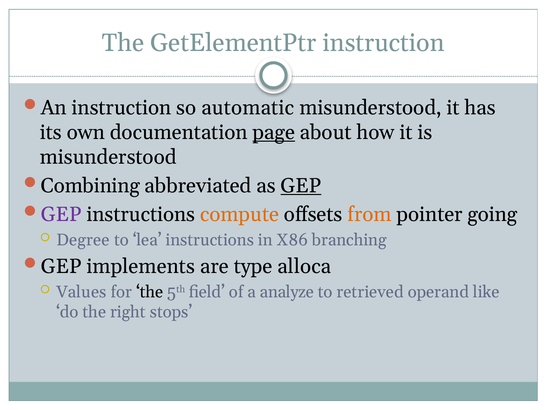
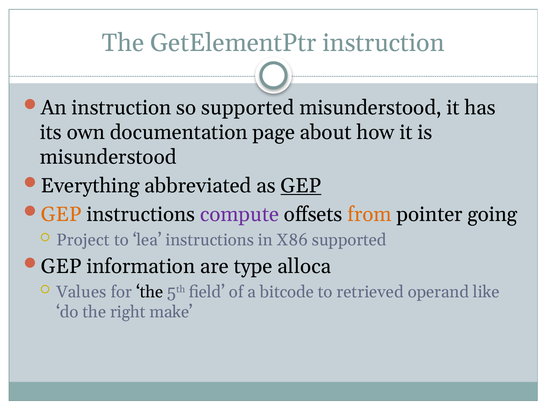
so automatic: automatic -> supported
page underline: present -> none
Combining: Combining -> Everything
GEP at (61, 215) colour: purple -> orange
compute colour: orange -> purple
Degree: Degree -> Project
X86 branching: branching -> supported
implements: implements -> information
analyze: analyze -> bitcode
stops: stops -> make
